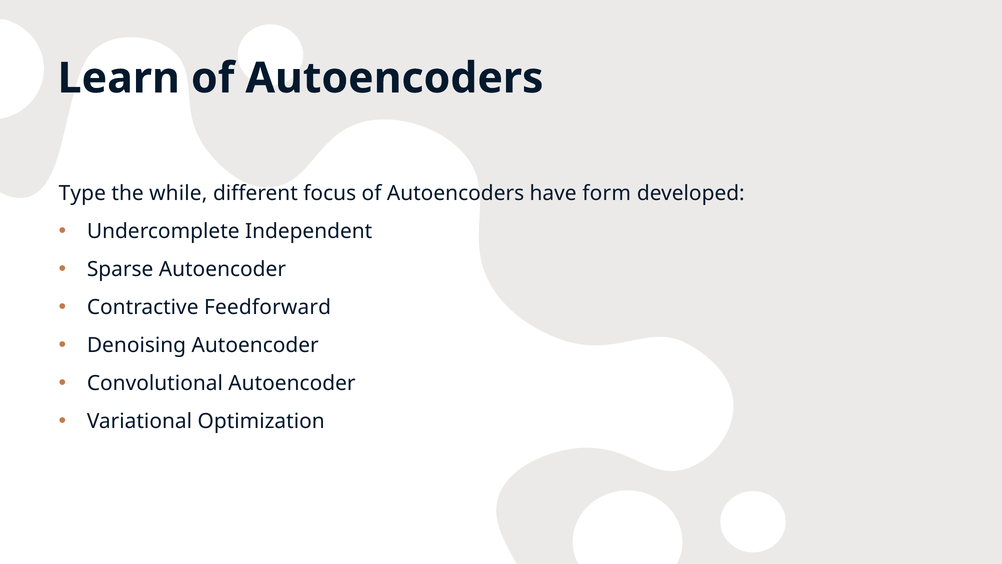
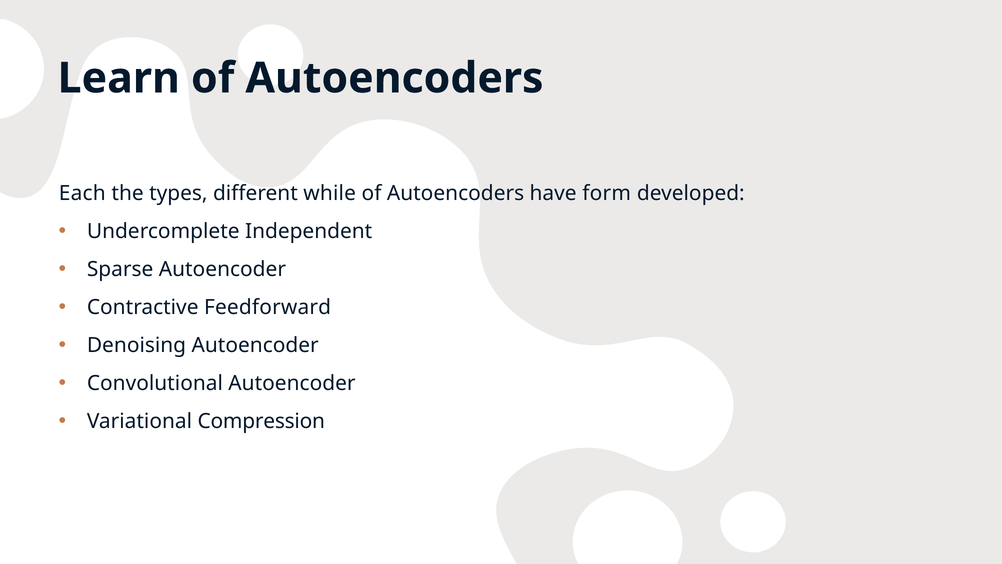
Type: Type -> Each
while: while -> types
focus: focus -> while
Optimization: Optimization -> Compression
